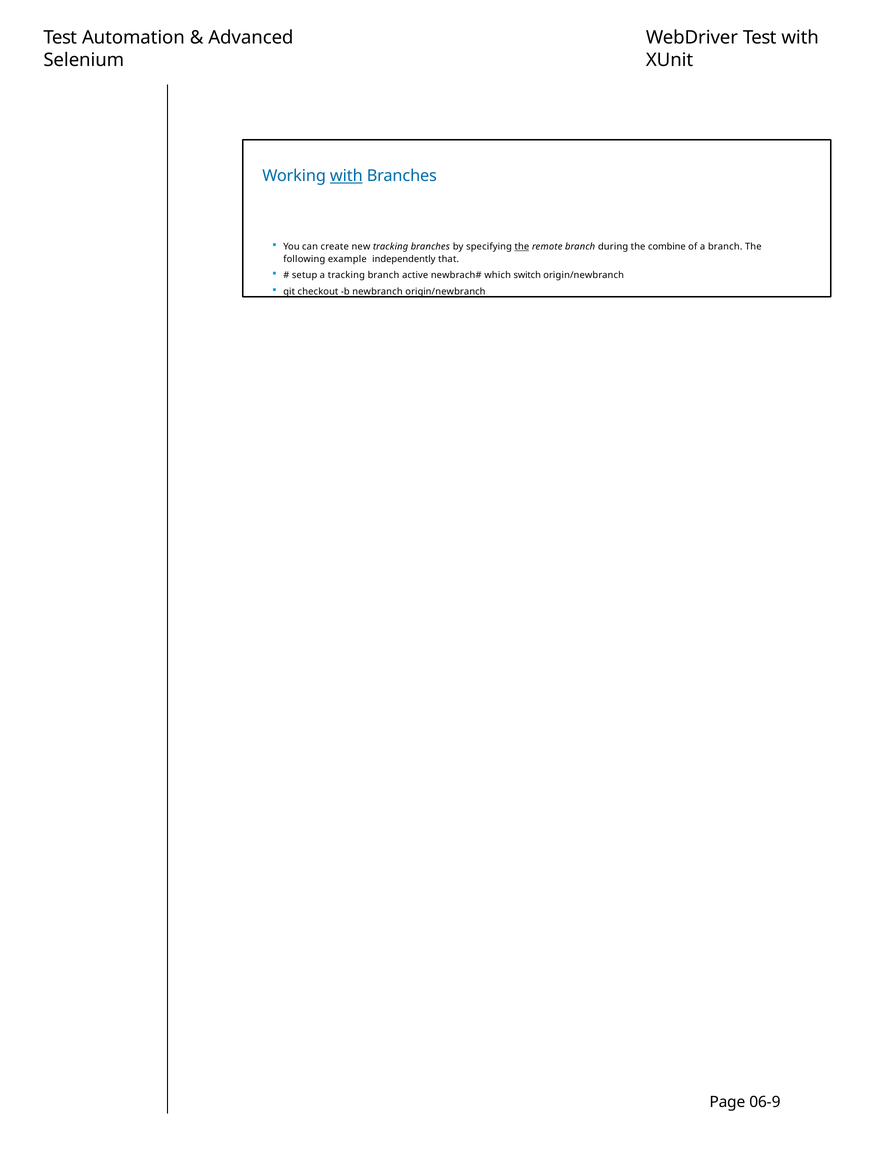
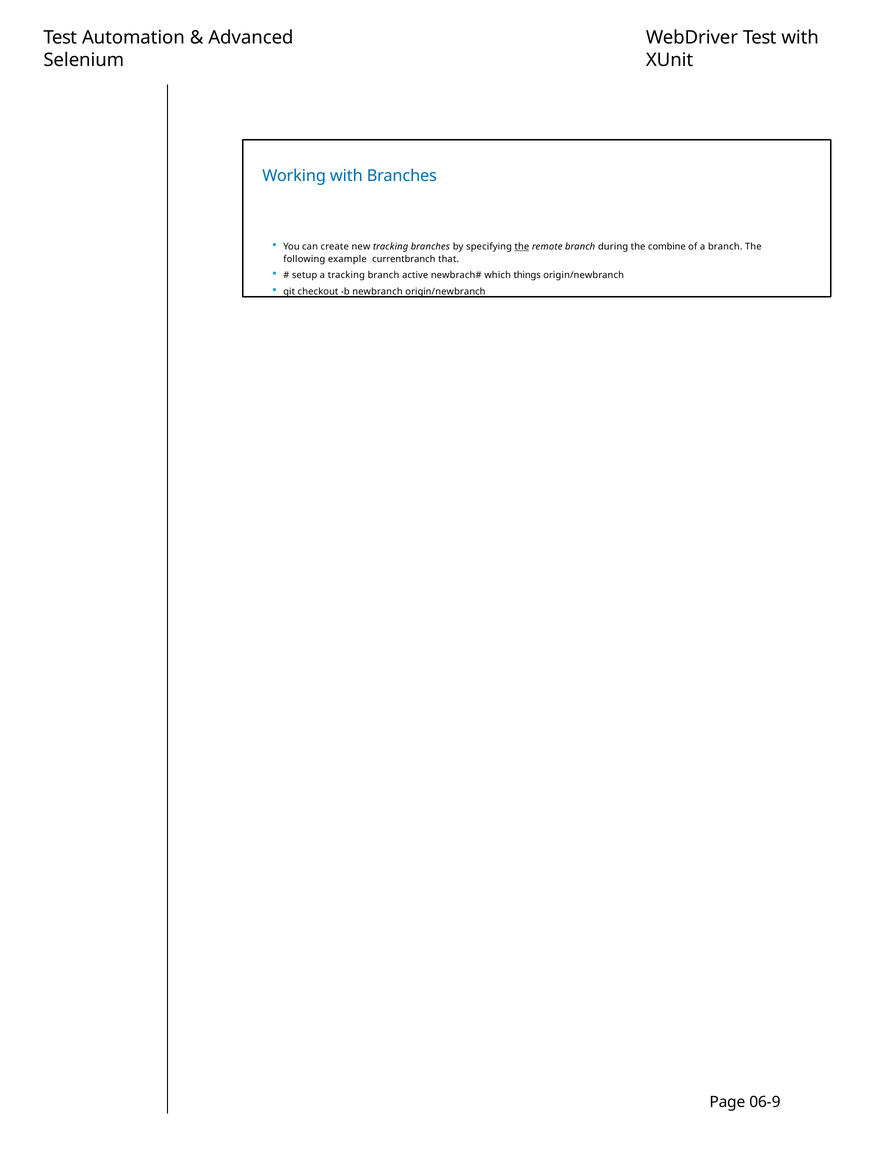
with at (346, 176) underline: present -> none
independently: independently -> currentbranch
switch: switch -> things
